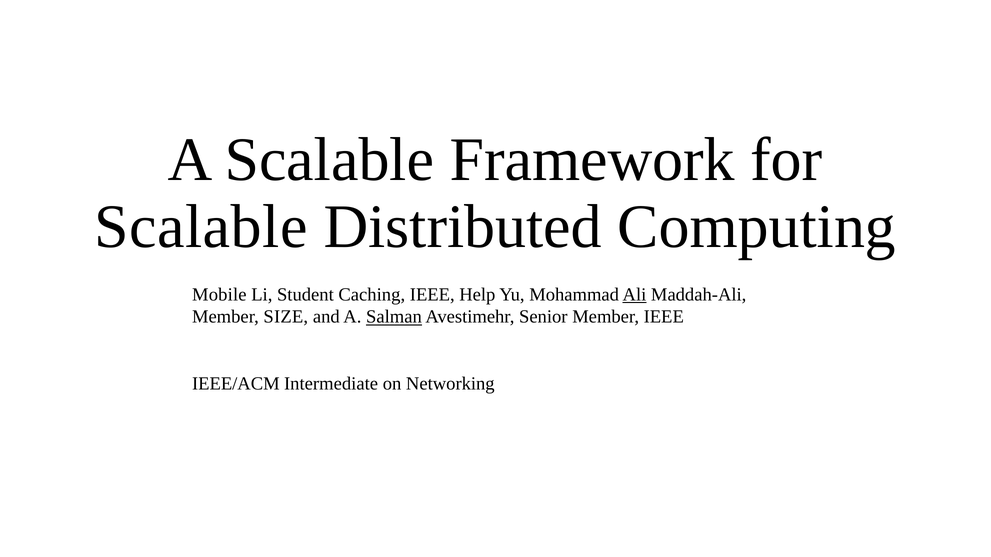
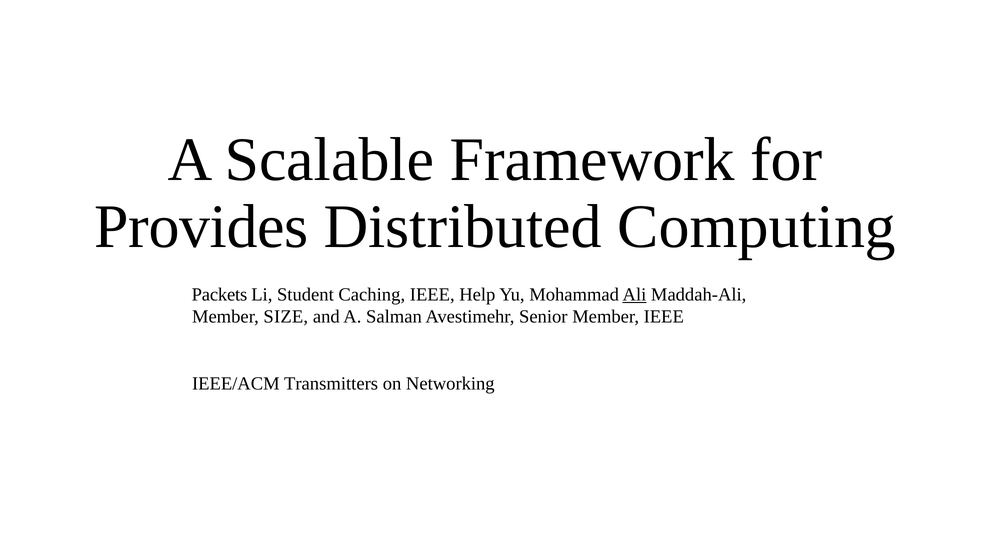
Scalable at (201, 227): Scalable -> Provides
Mobile: Mobile -> Packets
Salman underline: present -> none
Intermediate: Intermediate -> Transmitters
